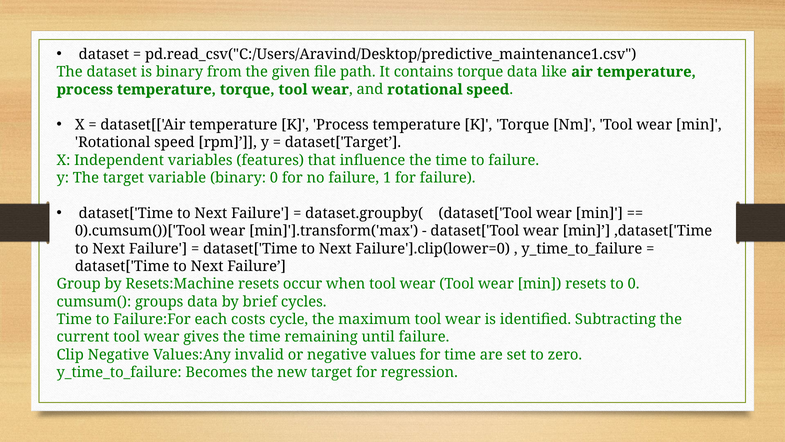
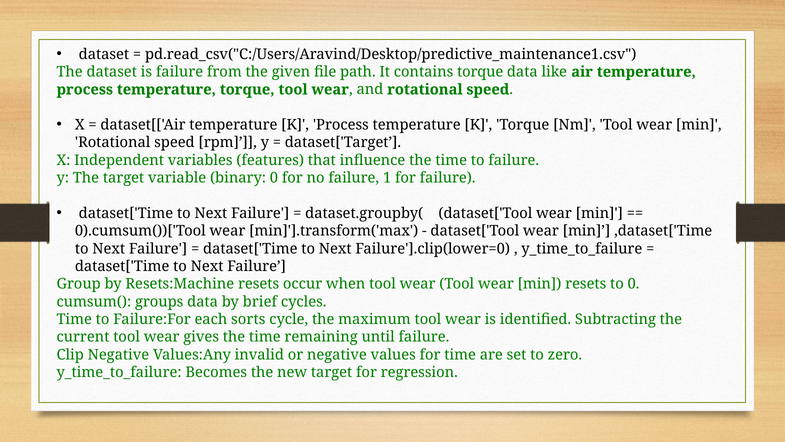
is binary: binary -> failure
costs: costs -> sorts
